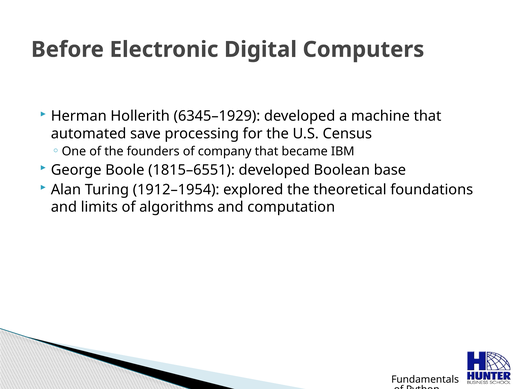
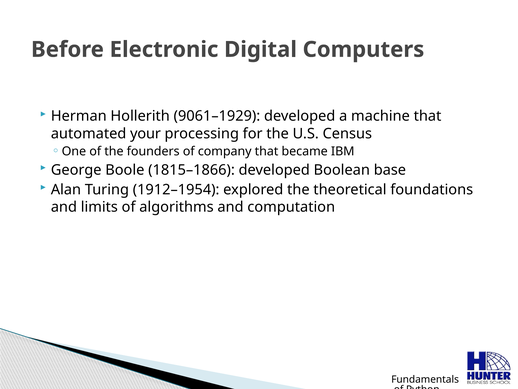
6345–1929: 6345–1929 -> 9061–1929
save: save -> your
1815–6551: 1815–6551 -> 1815–1866
